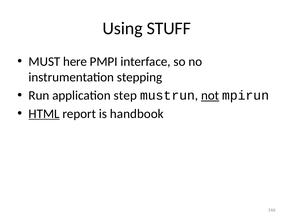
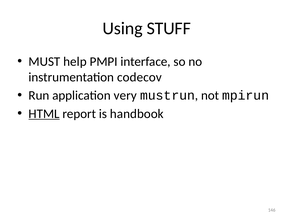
here: here -> help
stepping: stepping -> codecov
step: step -> very
not underline: present -> none
